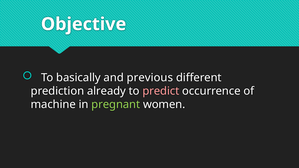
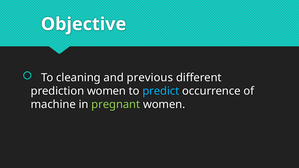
basically: basically -> cleaning
prediction already: already -> women
predict colour: pink -> light blue
